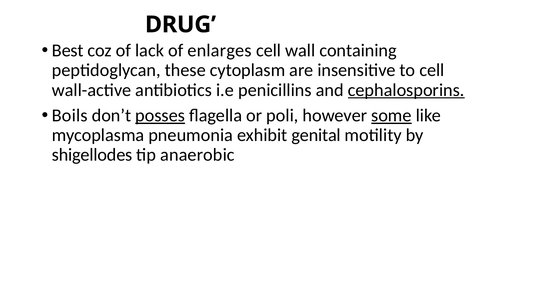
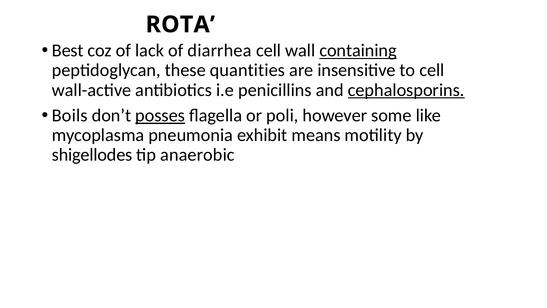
DRUG: DRUG -> ROTA
enlarges: enlarges -> diarrhea
containing underline: none -> present
cytoplasm: cytoplasm -> quantities
some underline: present -> none
genital: genital -> means
